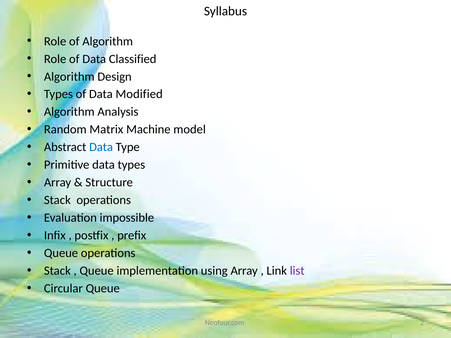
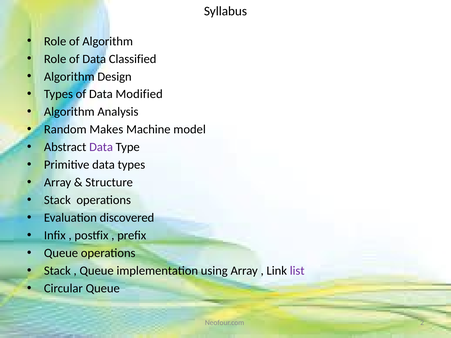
Matrix: Matrix -> Makes
Data at (101, 147) colour: blue -> purple
impossible: impossible -> discovered
